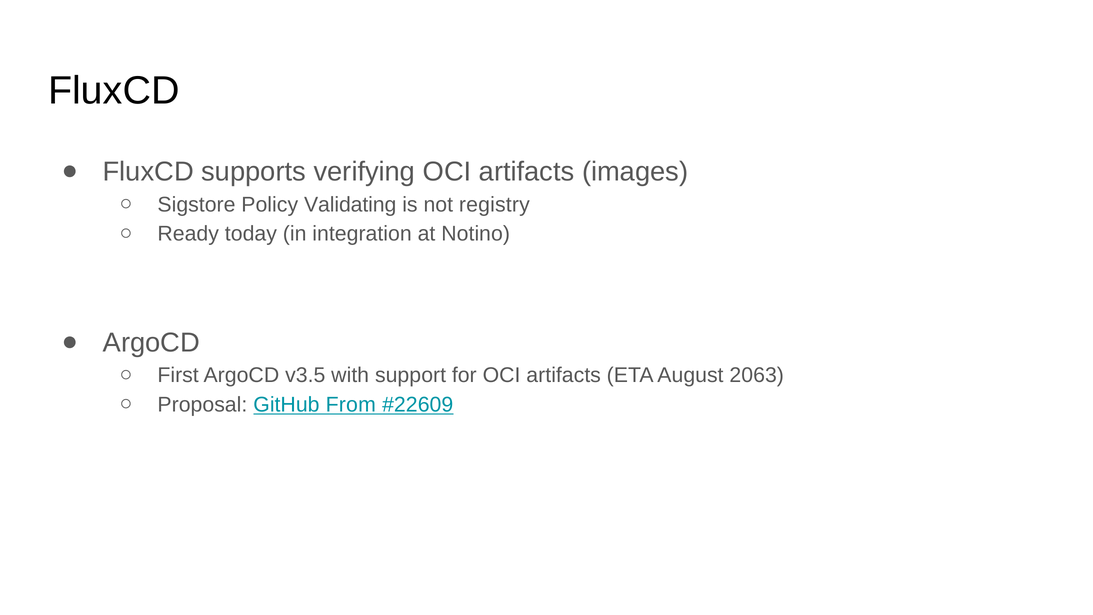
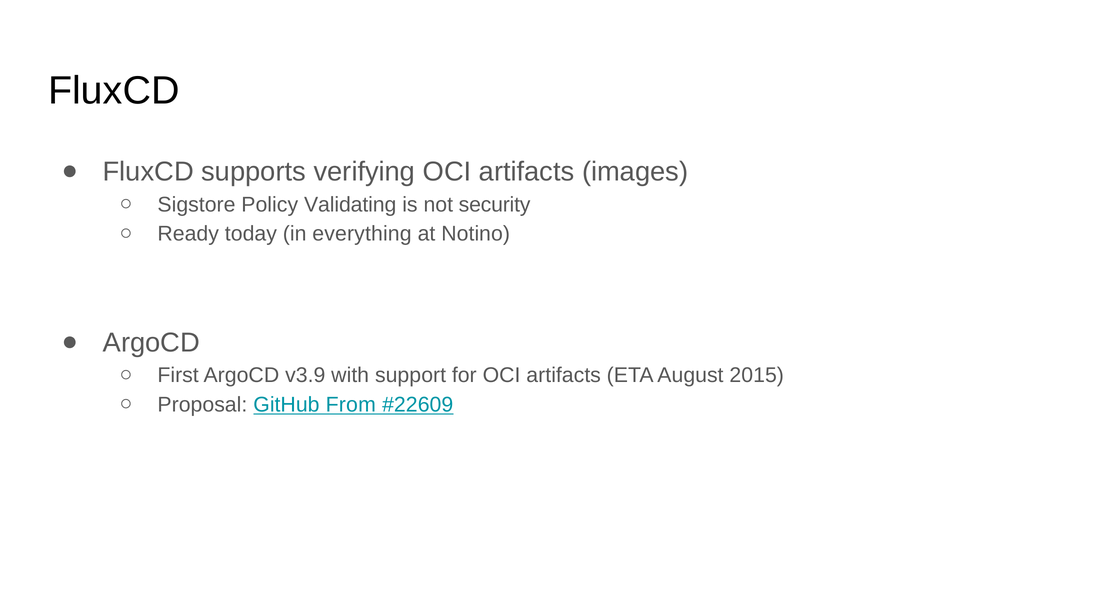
registry: registry -> security
integration: integration -> everything
v3.5: v3.5 -> v3.9
2063: 2063 -> 2015
